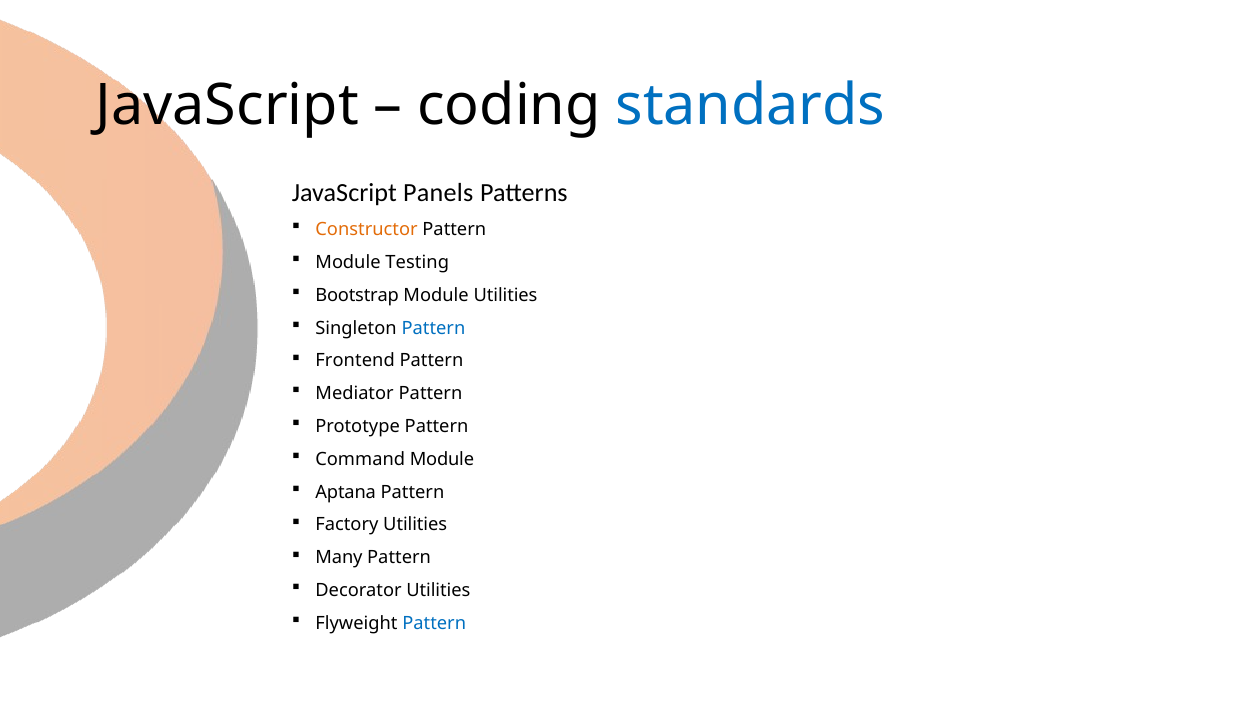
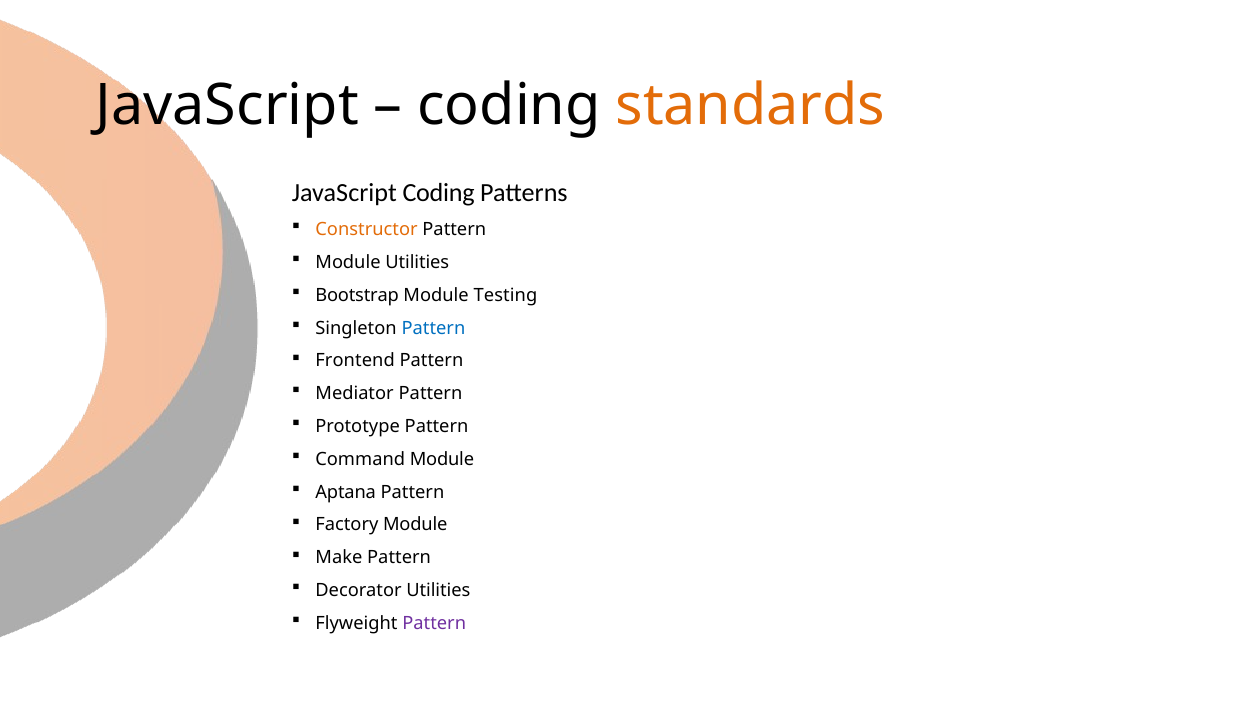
standards colour: blue -> orange
JavaScript Panels: Panels -> Coding
Module Testing: Testing -> Utilities
Module Utilities: Utilities -> Testing
Factory Utilities: Utilities -> Module
Many: Many -> Make
Pattern at (434, 624) colour: blue -> purple
